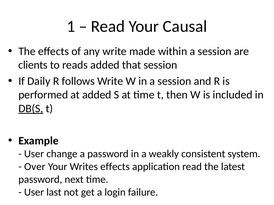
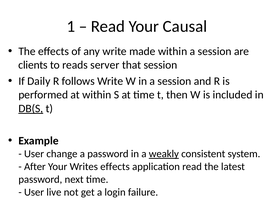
reads added: added -> server
at added: added -> within
weakly underline: none -> present
Over: Over -> After
last: last -> live
